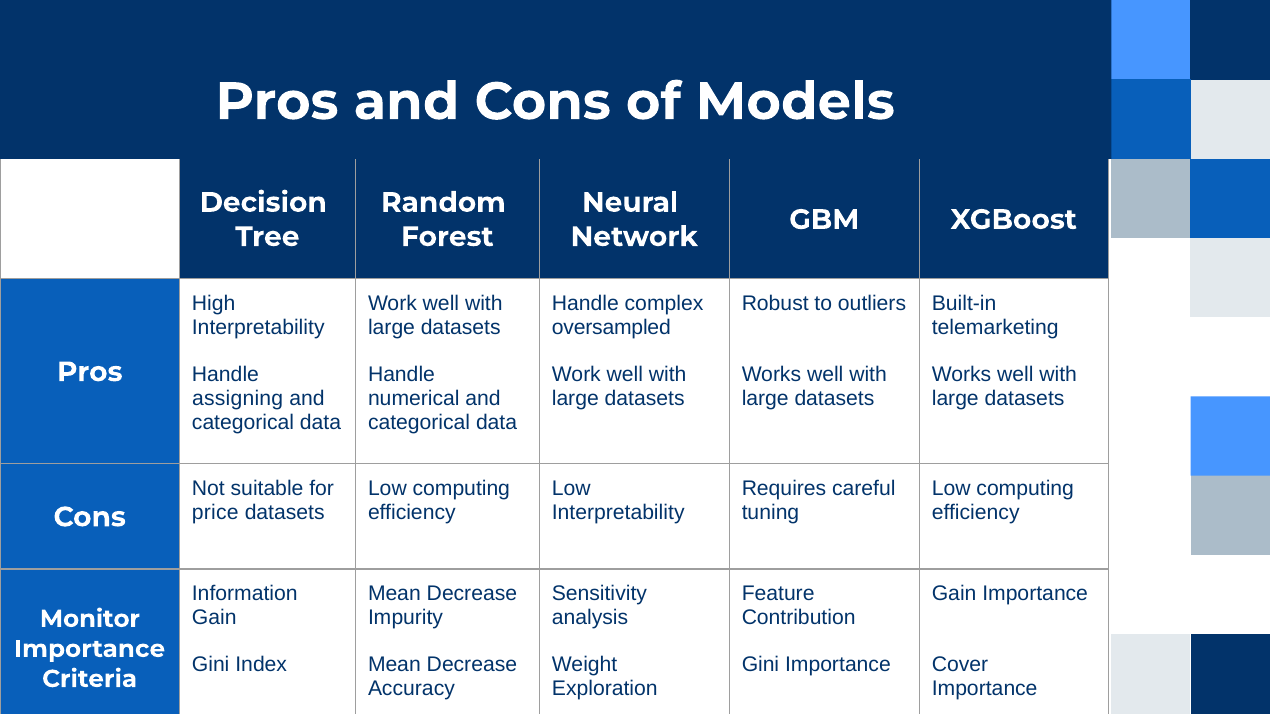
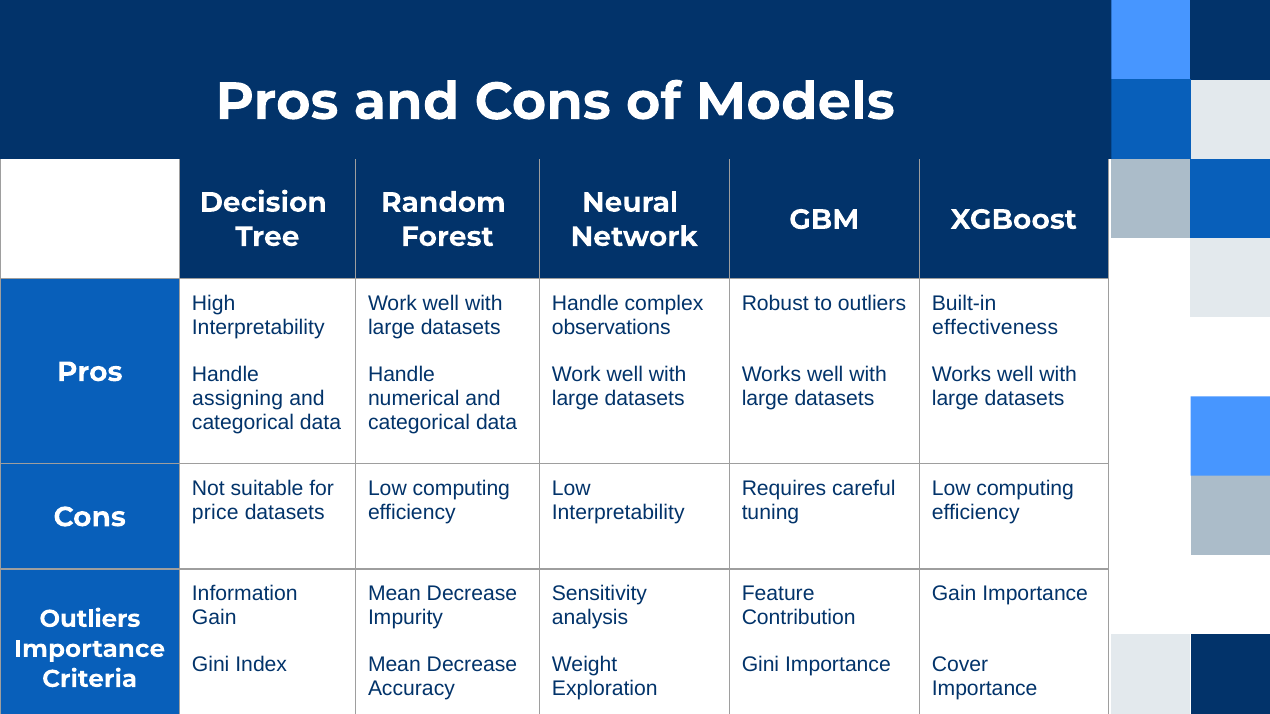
oversampled: oversampled -> observations
telemarketing: telemarketing -> effectiveness
Monitor at (90, 619): Monitor -> Outliers
